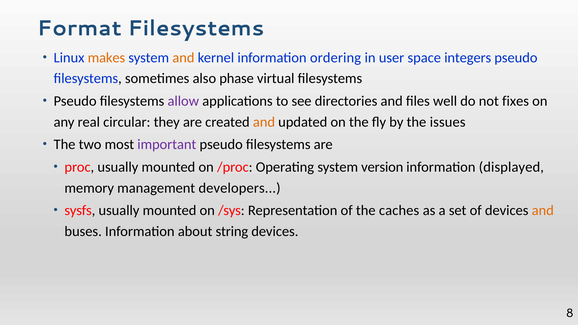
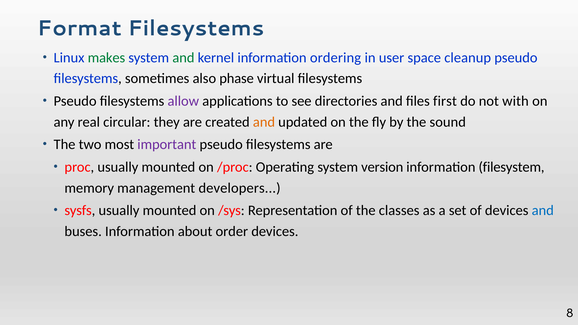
makes colour: orange -> green
and at (183, 58) colour: orange -> green
integers: integers -> cleanup
well: well -> first
fixes: fixes -> with
issues: issues -> sound
displayed: displayed -> filesystem
caches: caches -> classes
and at (543, 211) colour: orange -> blue
string: string -> order
